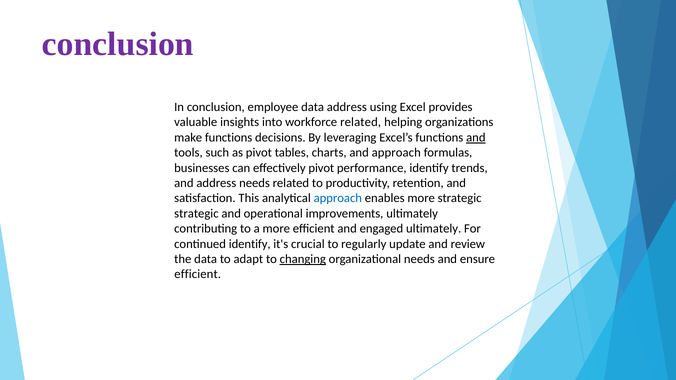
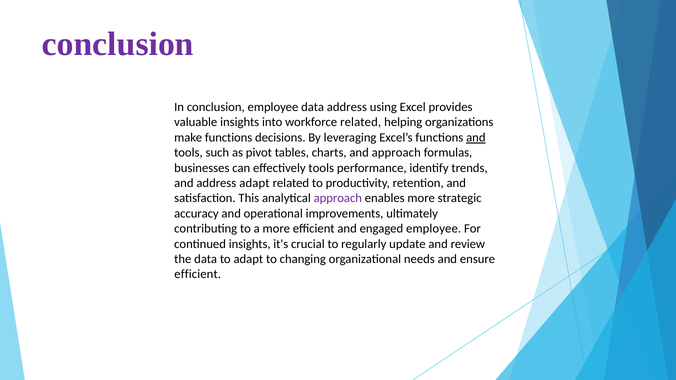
effectively pivot: pivot -> tools
address needs: needs -> adapt
approach at (338, 198) colour: blue -> purple
strategic at (196, 214): strategic -> accuracy
engaged ultimately: ultimately -> employee
continued identify: identify -> insights
changing underline: present -> none
